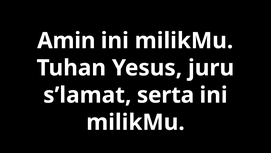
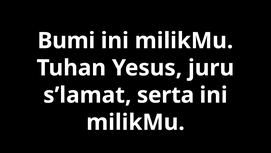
Amin: Amin -> Bumi
